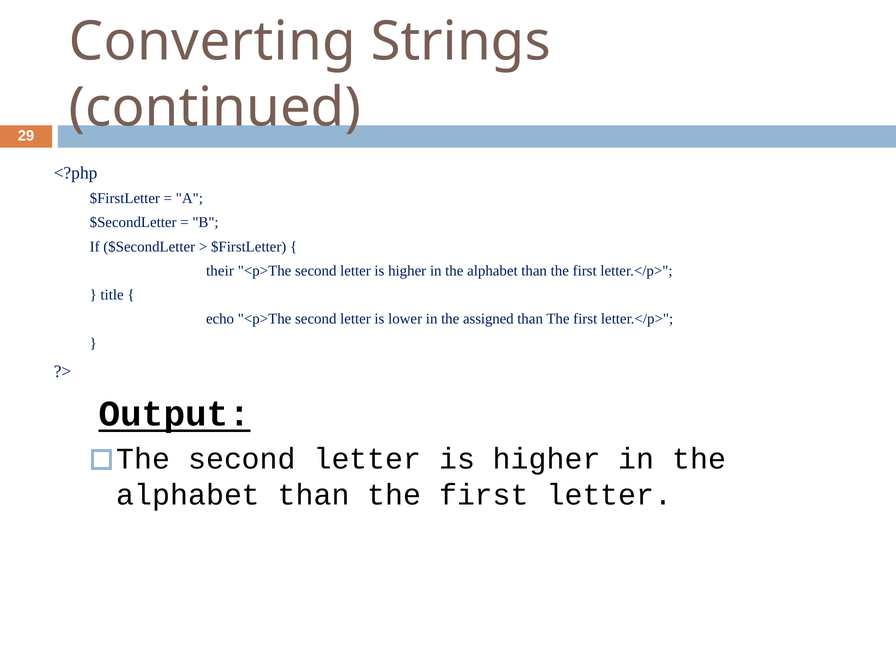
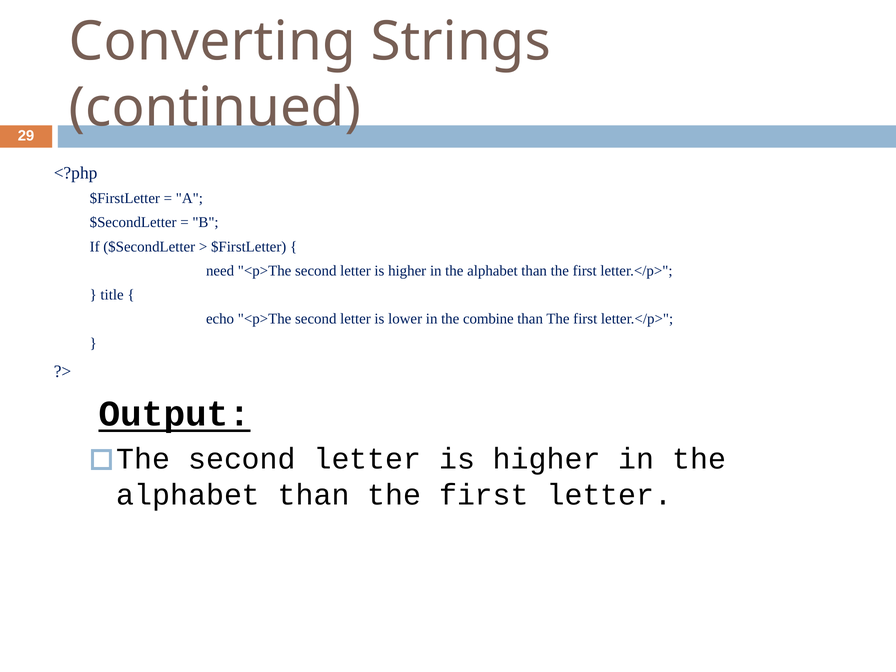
their: their -> need
assigned: assigned -> combine
